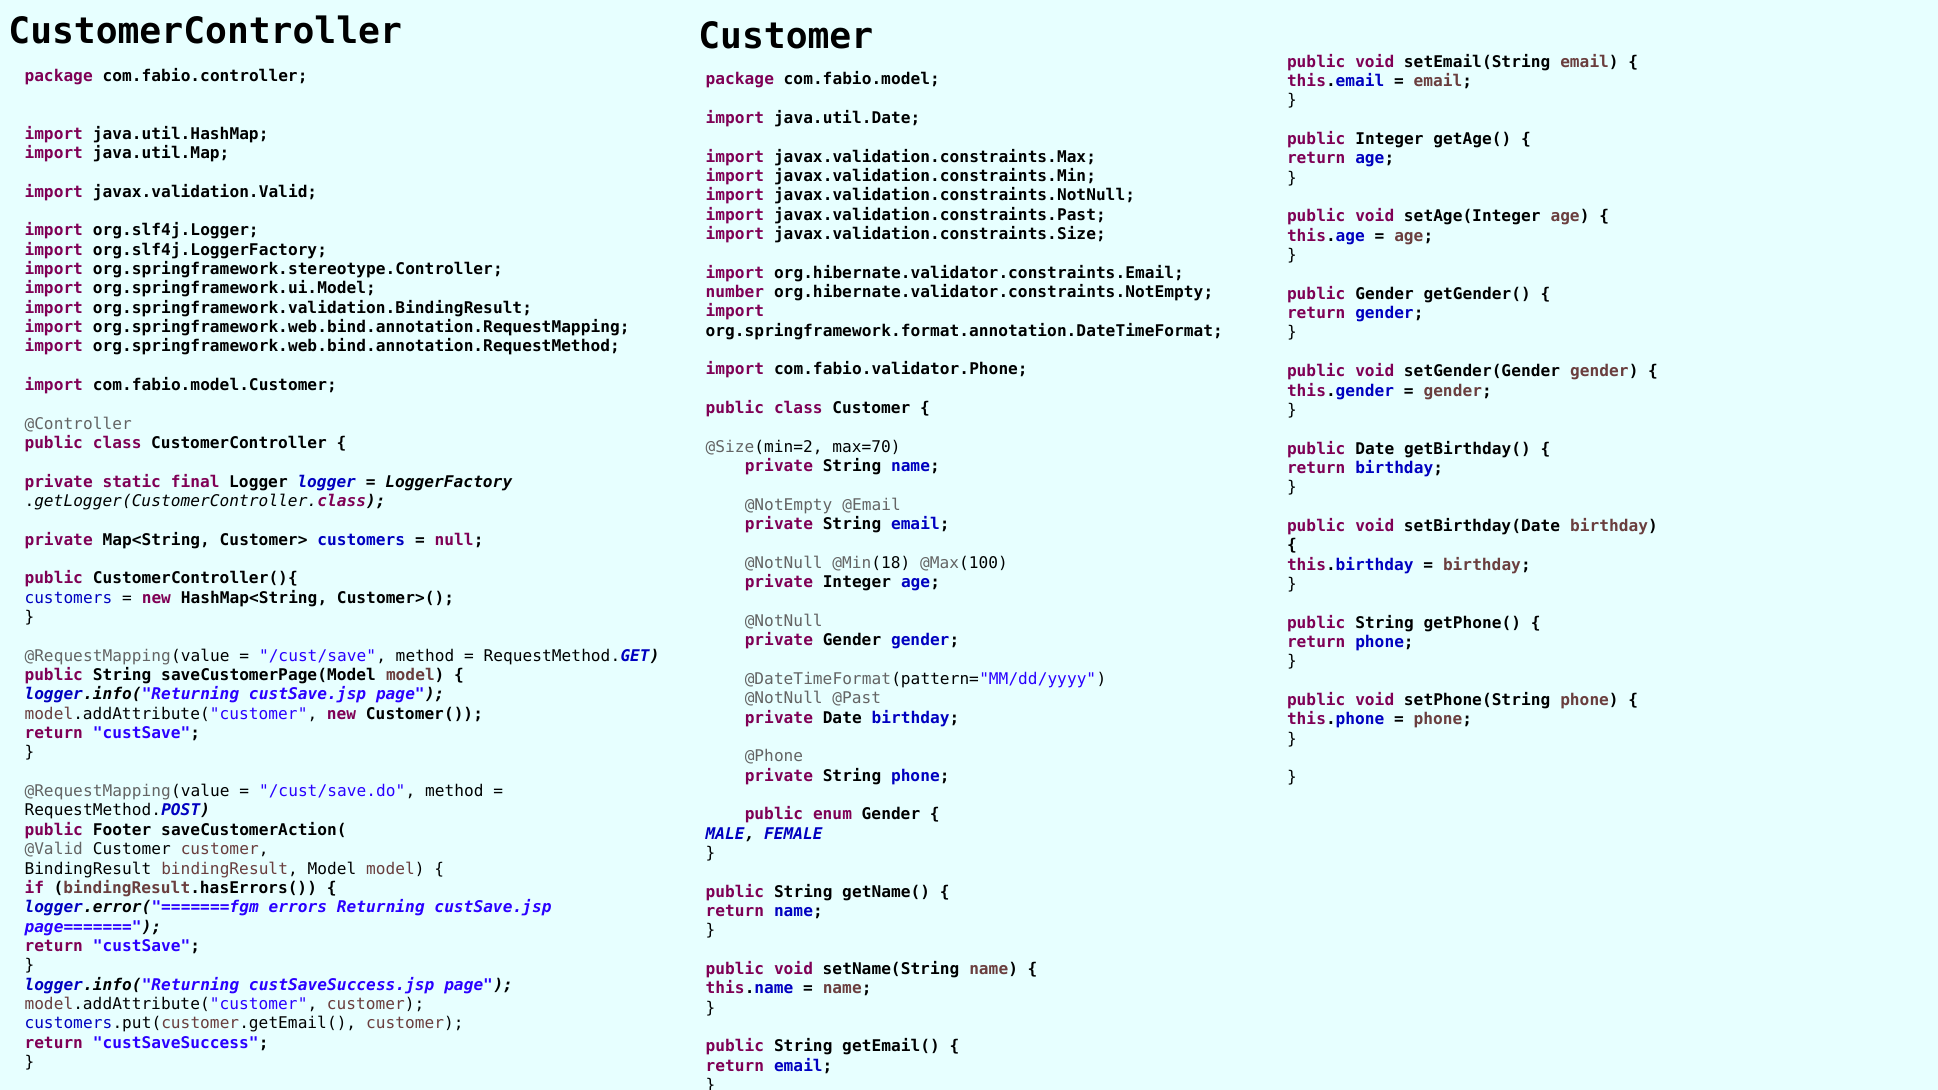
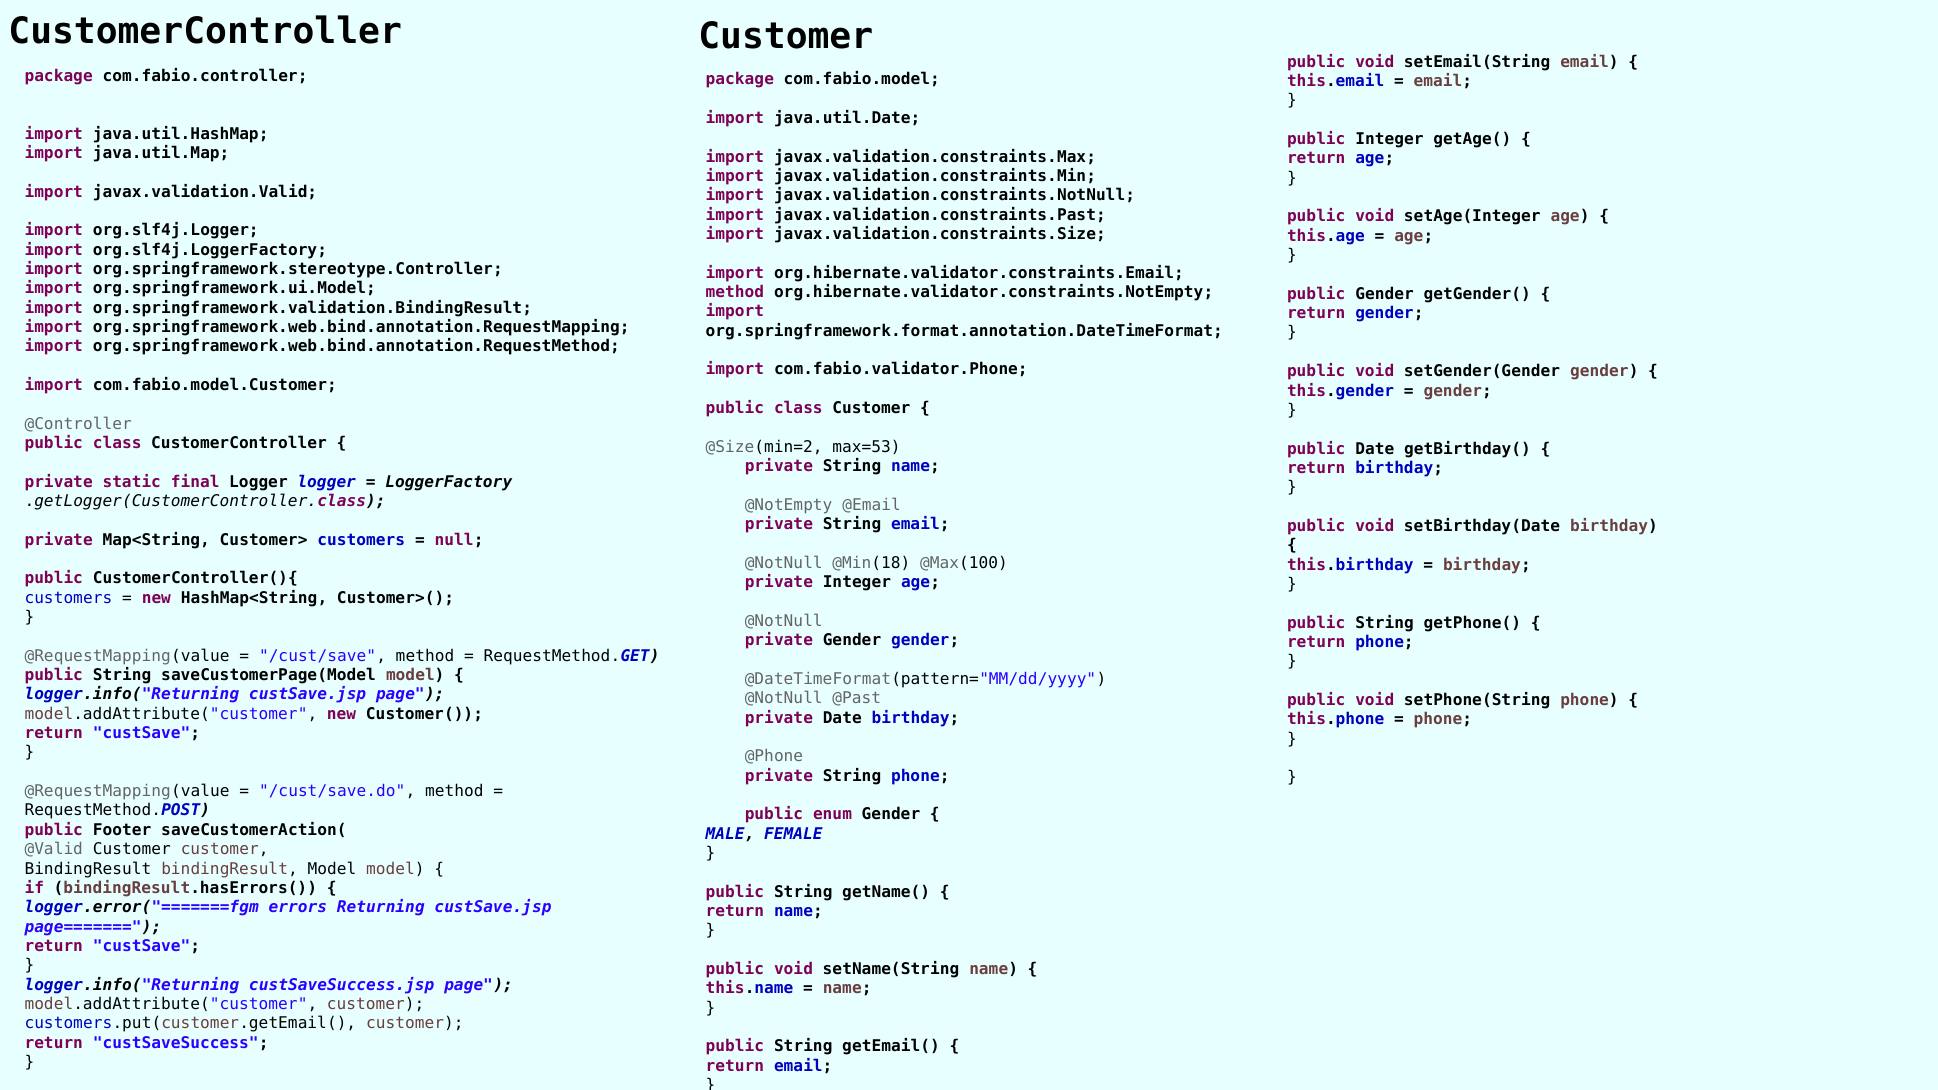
number at (735, 292): number -> method
max=70: max=70 -> max=53
